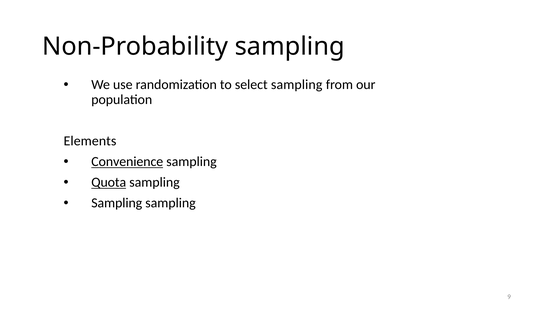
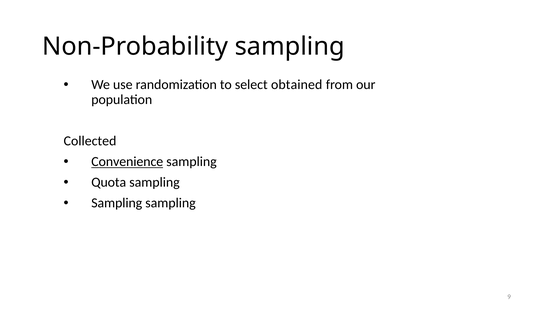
select sampling: sampling -> obtained
Elements: Elements -> Collected
Quota underline: present -> none
